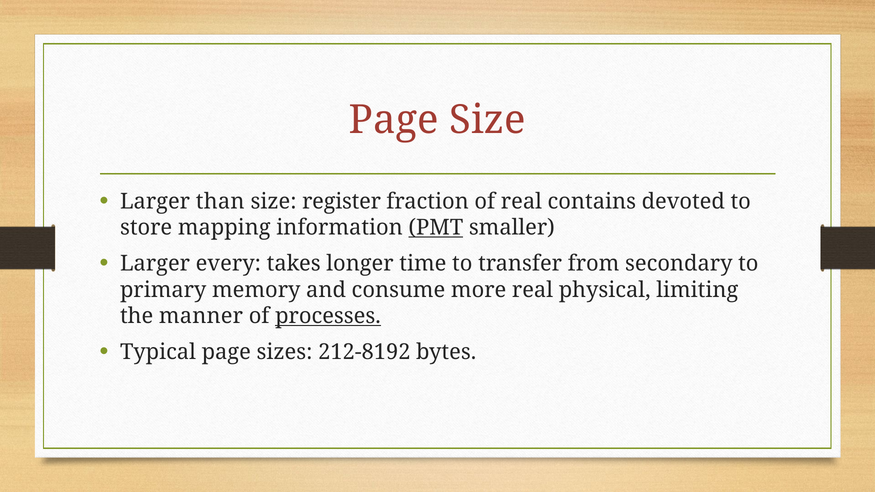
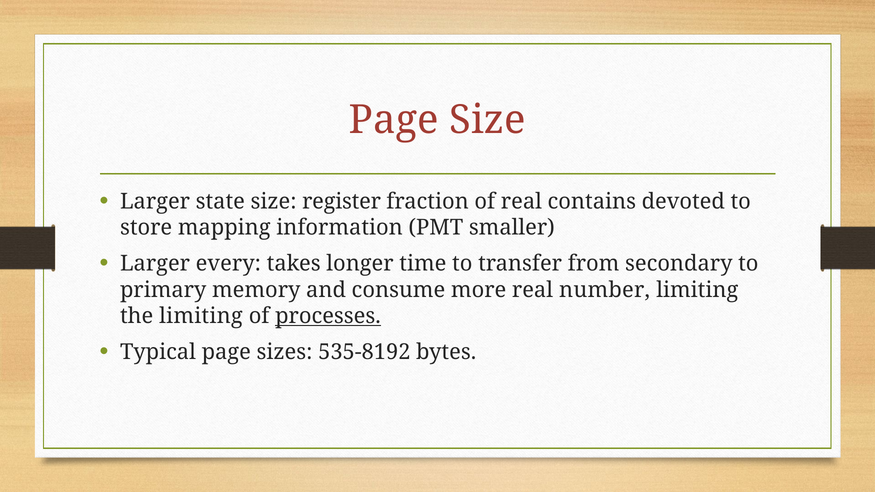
than: than -> state
PMT underline: present -> none
physical: physical -> number
the manner: manner -> limiting
212-8192: 212-8192 -> 535-8192
